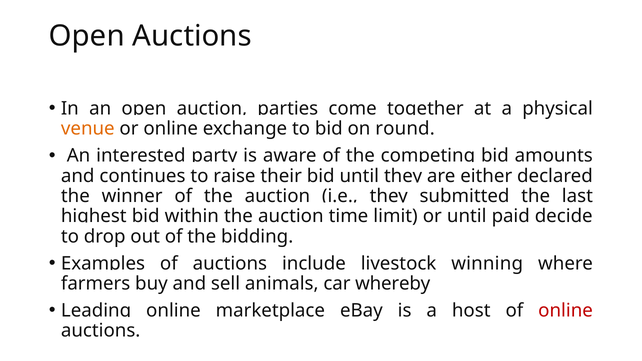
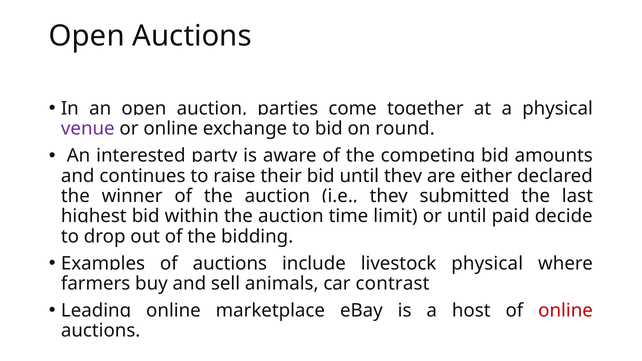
venue colour: orange -> purple
winning at (487, 264): winning -> physical
whereby: whereby -> contrast
